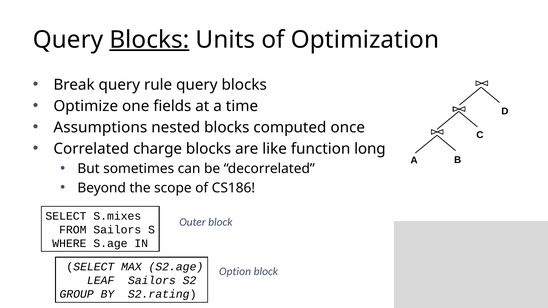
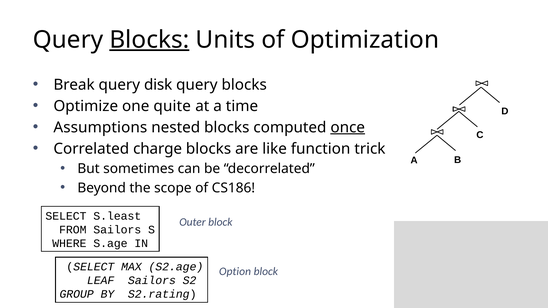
rule: rule -> disk
fields: fields -> quite
once underline: none -> present
long: long -> trick
S.mixes: S.mixes -> S.least
